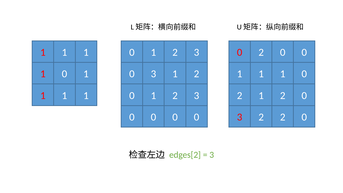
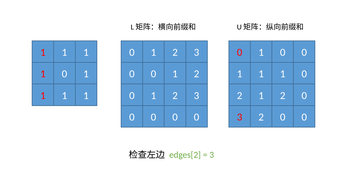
2 at (261, 52): 2 -> 1
3 at (153, 74): 3 -> 0
3 2 2: 2 -> 0
